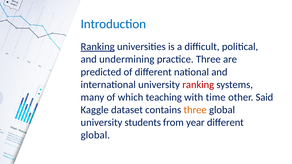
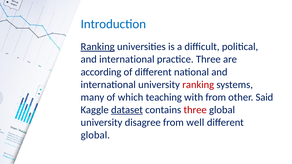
undermining at (127, 59): undermining -> international
predicted: predicted -> according
with time: time -> from
dataset underline: none -> present
three at (195, 110) colour: orange -> red
students: students -> disagree
year: year -> well
